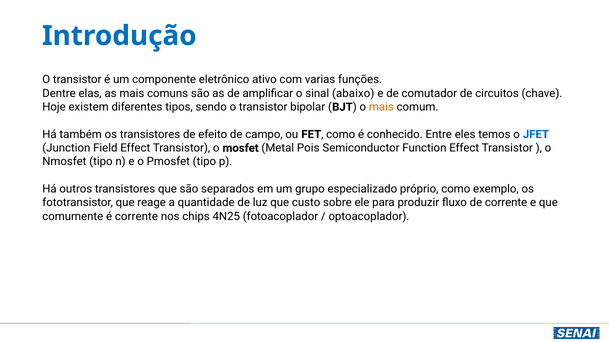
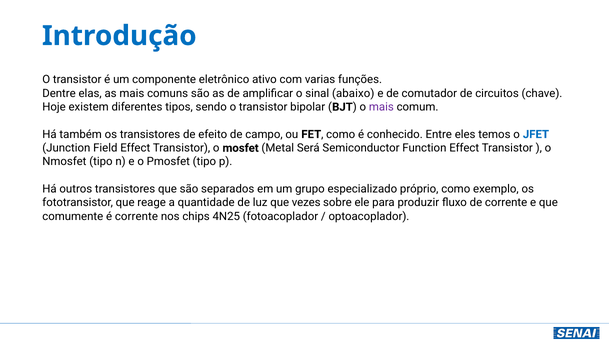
mais at (381, 107) colour: orange -> purple
Pois: Pois -> Será
custo: custo -> vezes
